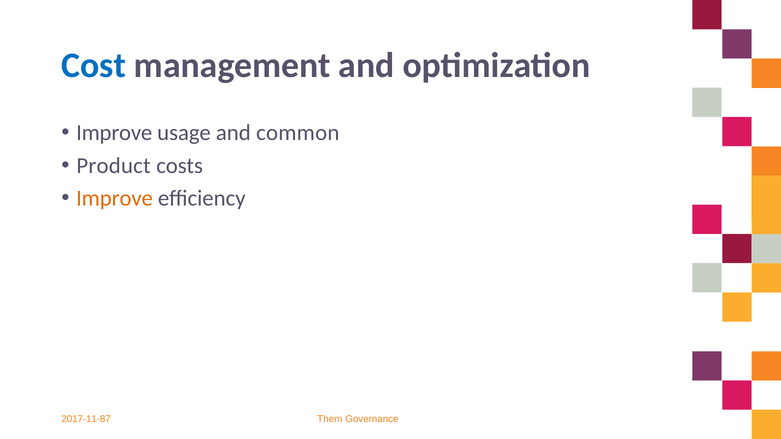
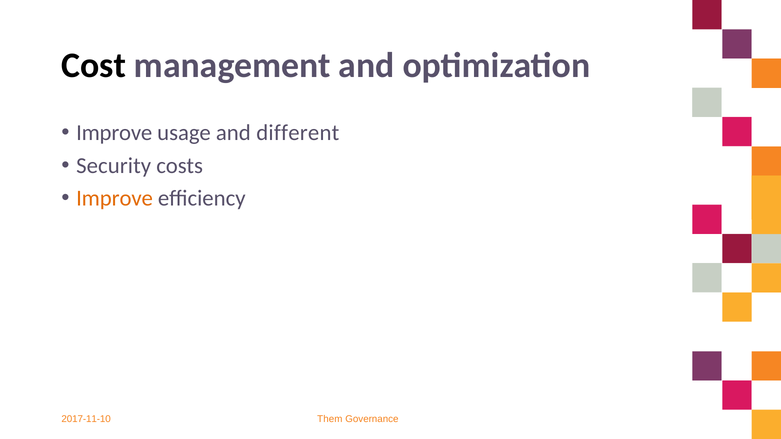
Cost colour: blue -> black
common: common -> different
Product: Product -> Security
2017-11-87: 2017-11-87 -> 2017-11-10
